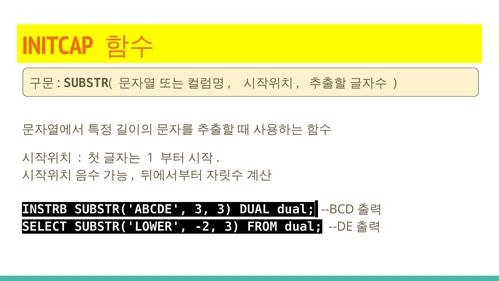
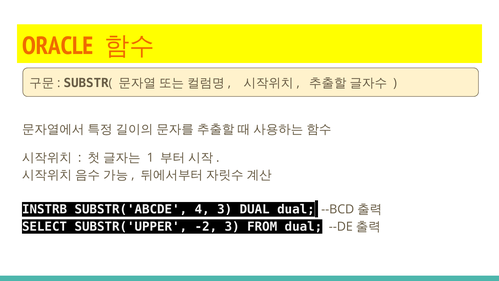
INITCAP: INITCAP -> ORACLE
SUBSTR('ABCDE 3: 3 -> 4
SUBSTR('LOWER: SUBSTR('LOWER -> SUBSTR('UPPER
